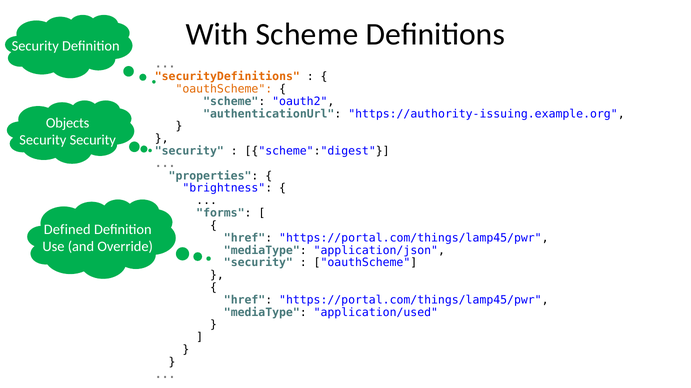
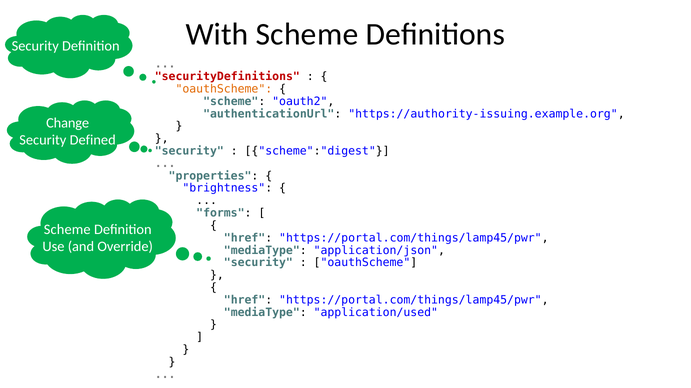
securityDefinitions colour: orange -> red
Objects: Objects -> Change
Security at (93, 140): Security -> Defined
Defined at (67, 230): Defined -> Scheme
